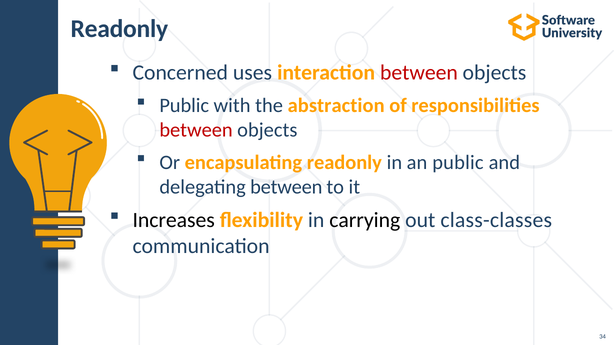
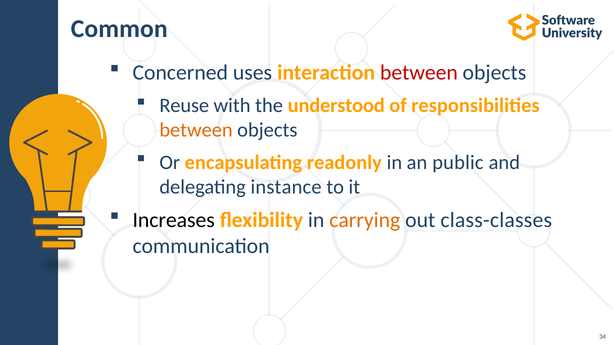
Readonly at (119, 29): Readonly -> Common
Public at (184, 106): Public -> Reuse
abstraction: abstraction -> understood
between at (196, 130) colour: red -> orange
delegating between: between -> instance
carrying colour: black -> orange
